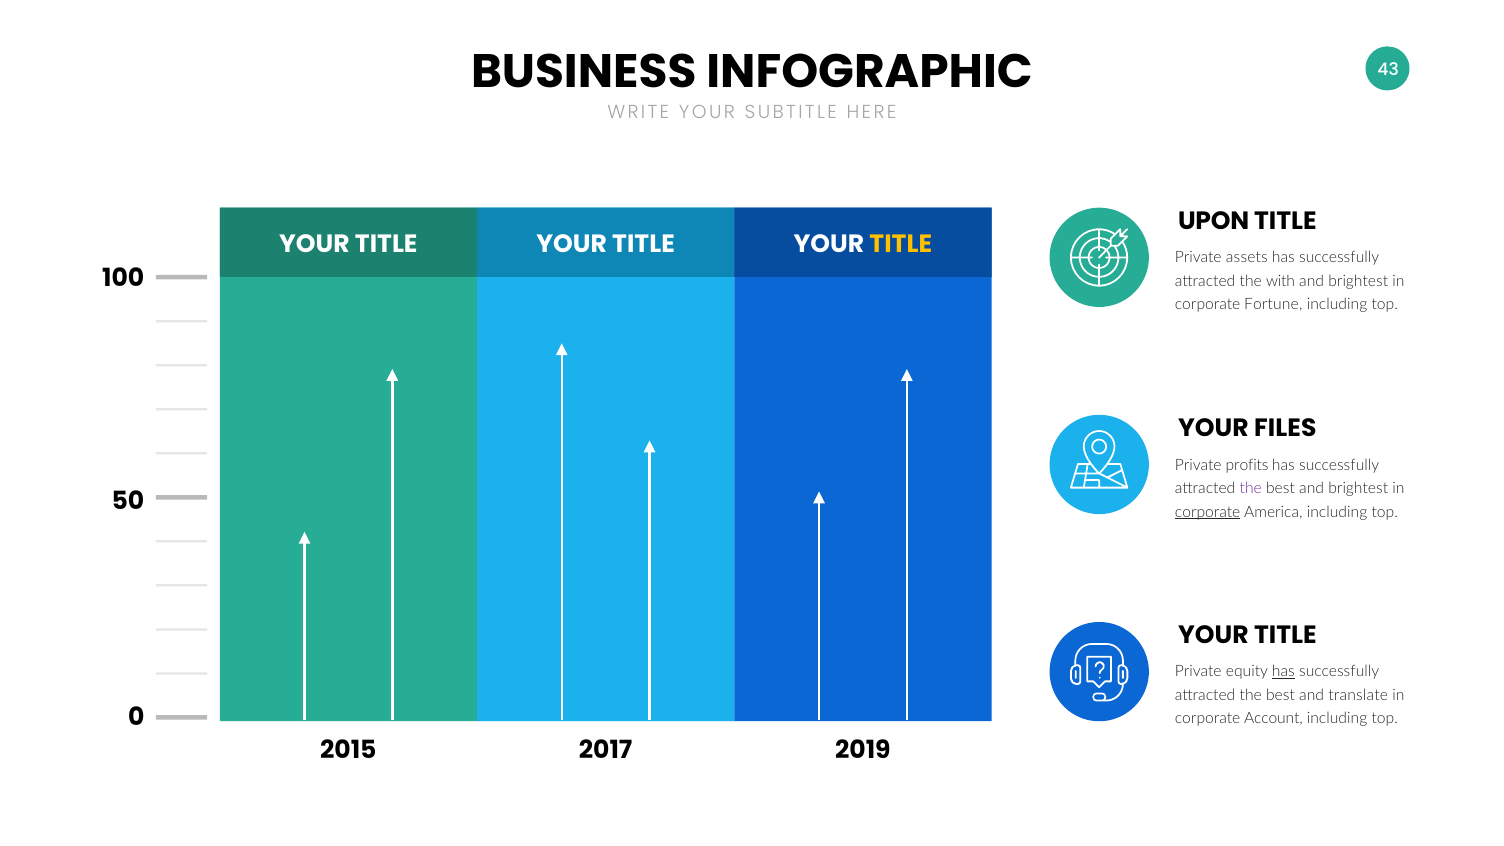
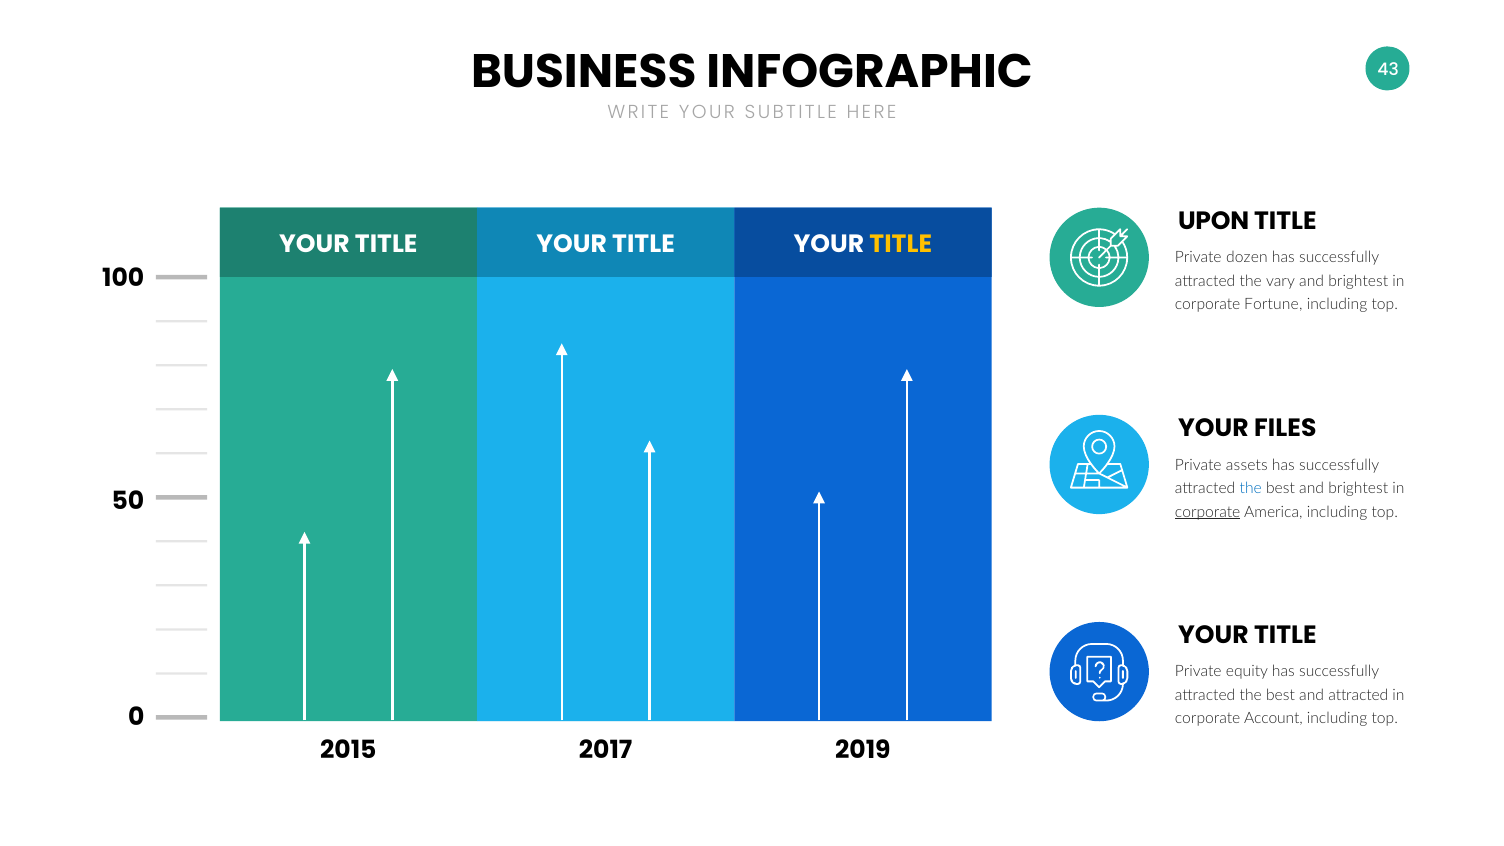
assets: assets -> dozen
with: with -> vary
profits: profits -> assets
the at (1251, 488) colour: purple -> blue
has at (1283, 672) underline: present -> none
and translate: translate -> attracted
